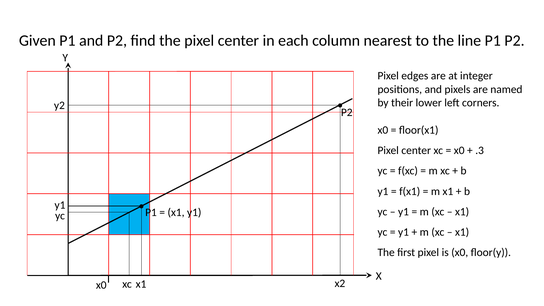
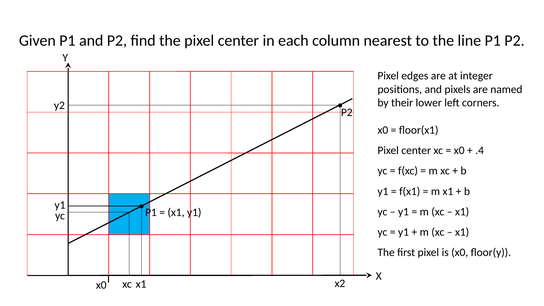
.3: .3 -> .4
